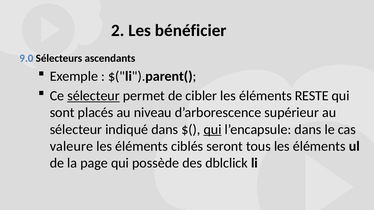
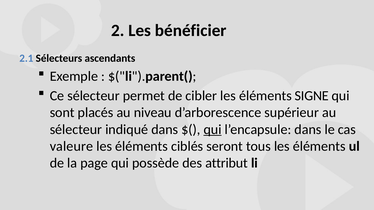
9.0: 9.0 -> 2.1
sélecteur at (94, 96) underline: present -> none
RESTE: RESTE -> SIGNE
dblclick: dblclick -> attribut
